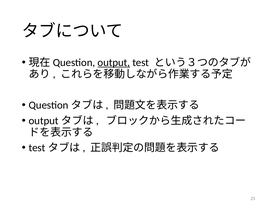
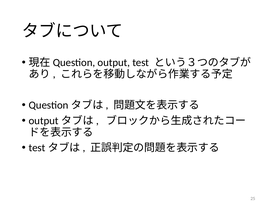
output underline: present -> none
